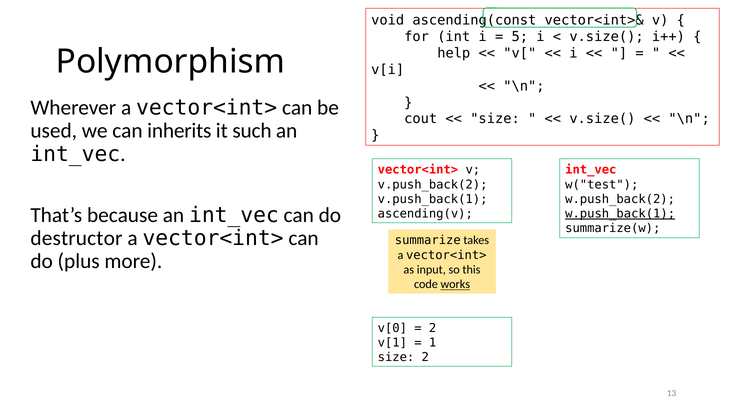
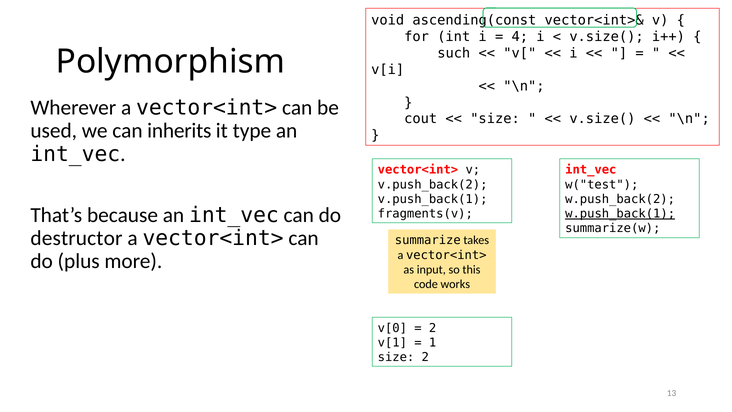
5: 5 -> 4
help: help -> such
such: such -> type
ascending(v: ascending(v -> fragments(v
works underline: present -> none
